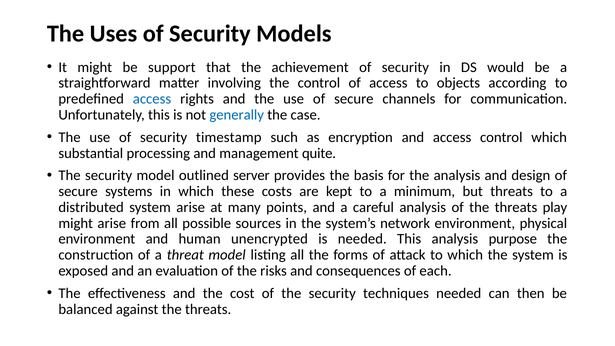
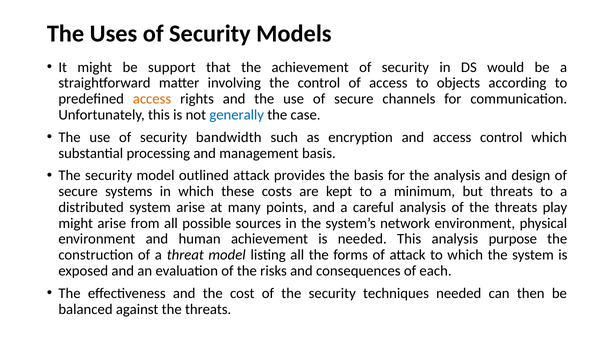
access at (152, 99) colour: blue -> orange
timestamp: timestamp -> bandwidth
management quite: quite -> basis
outlined server: server -> attack
human unencrypted: unencrypted -> achievement
